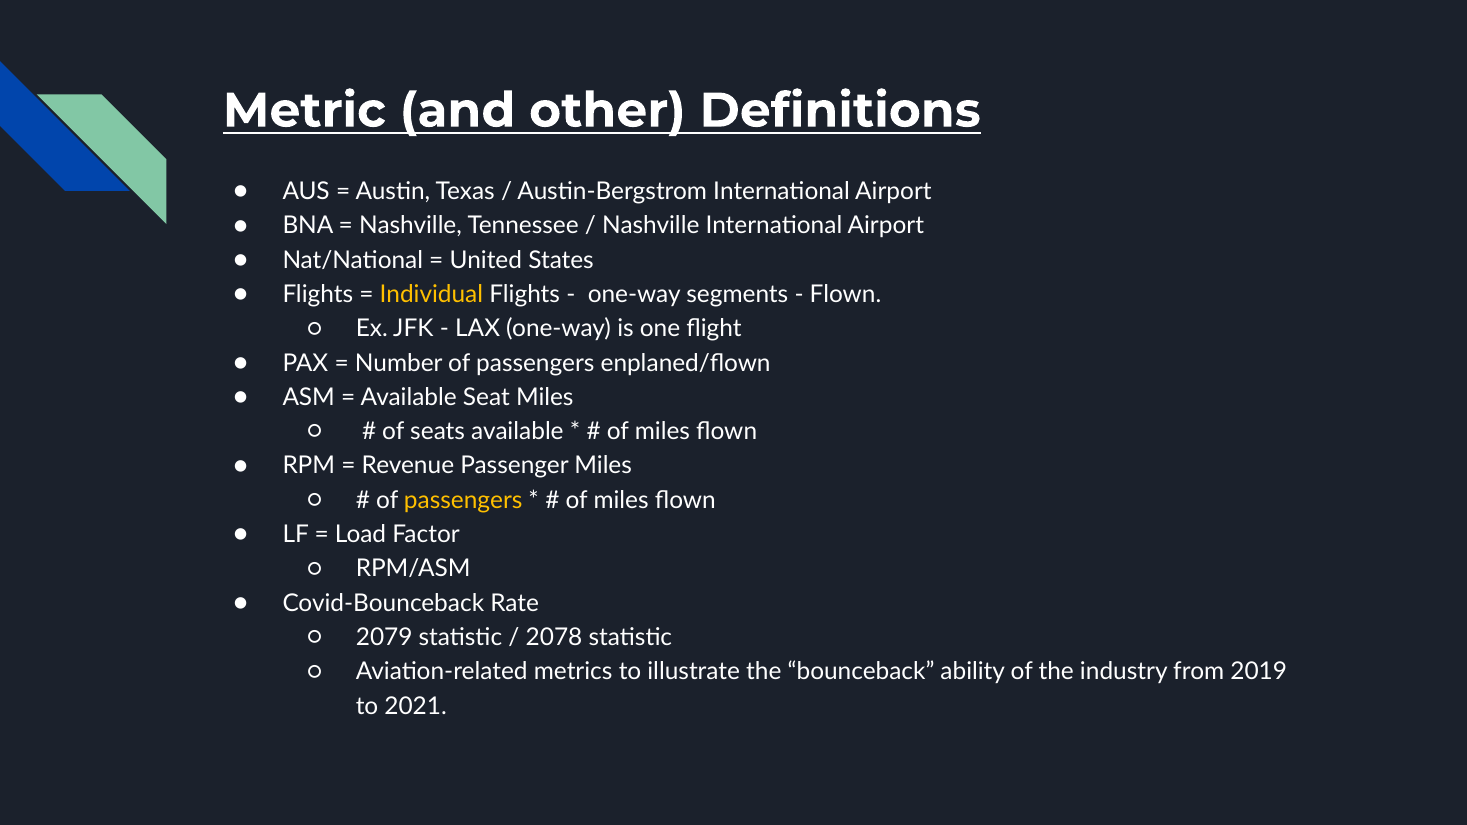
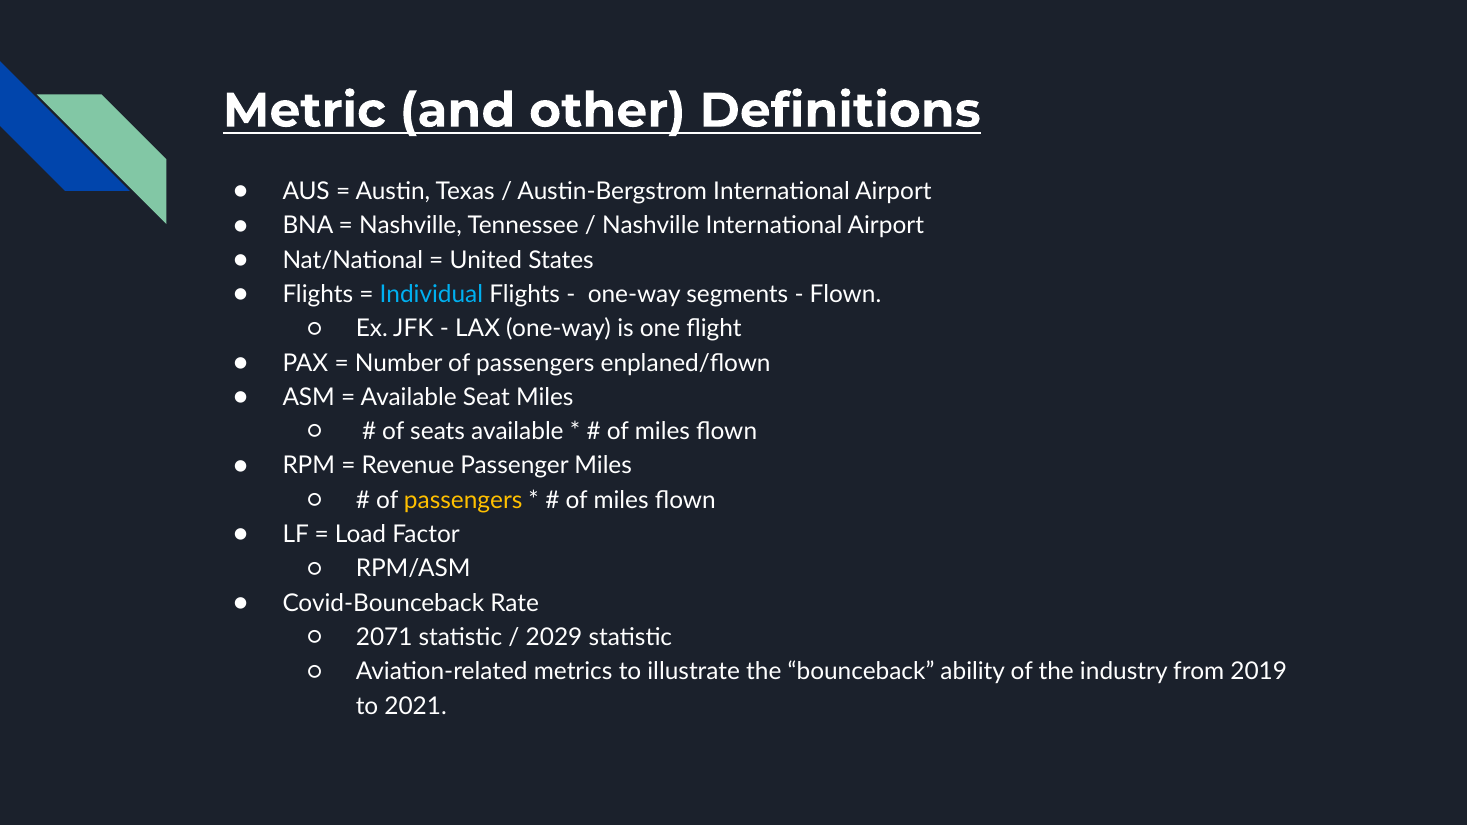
Individual colour: yellow -> light blue
2079: 2079 -> 2071
2078: 2078 -> 2029
